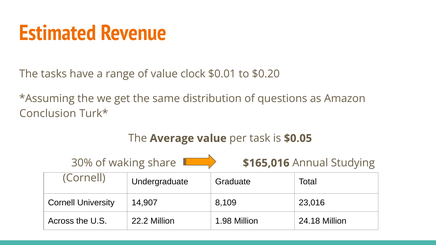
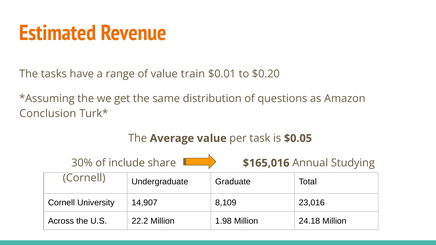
clock: clock -> train
waking: waking -> include
